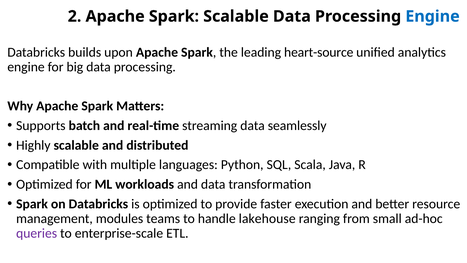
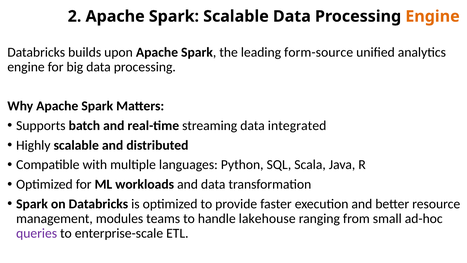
Engine at (433, 16) colour: blue -> orange
heart-source: heart-source -> form-source
seamlessly: seamlessly -> integrated
